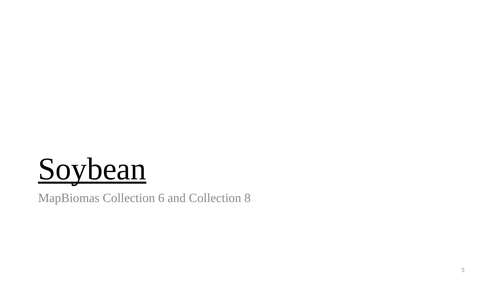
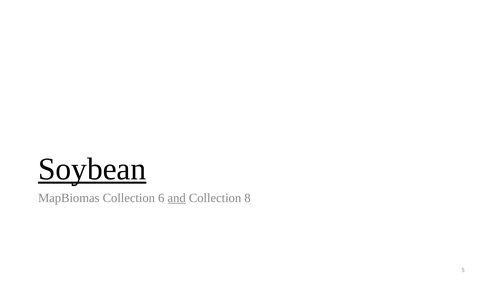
and underline: none -> present
